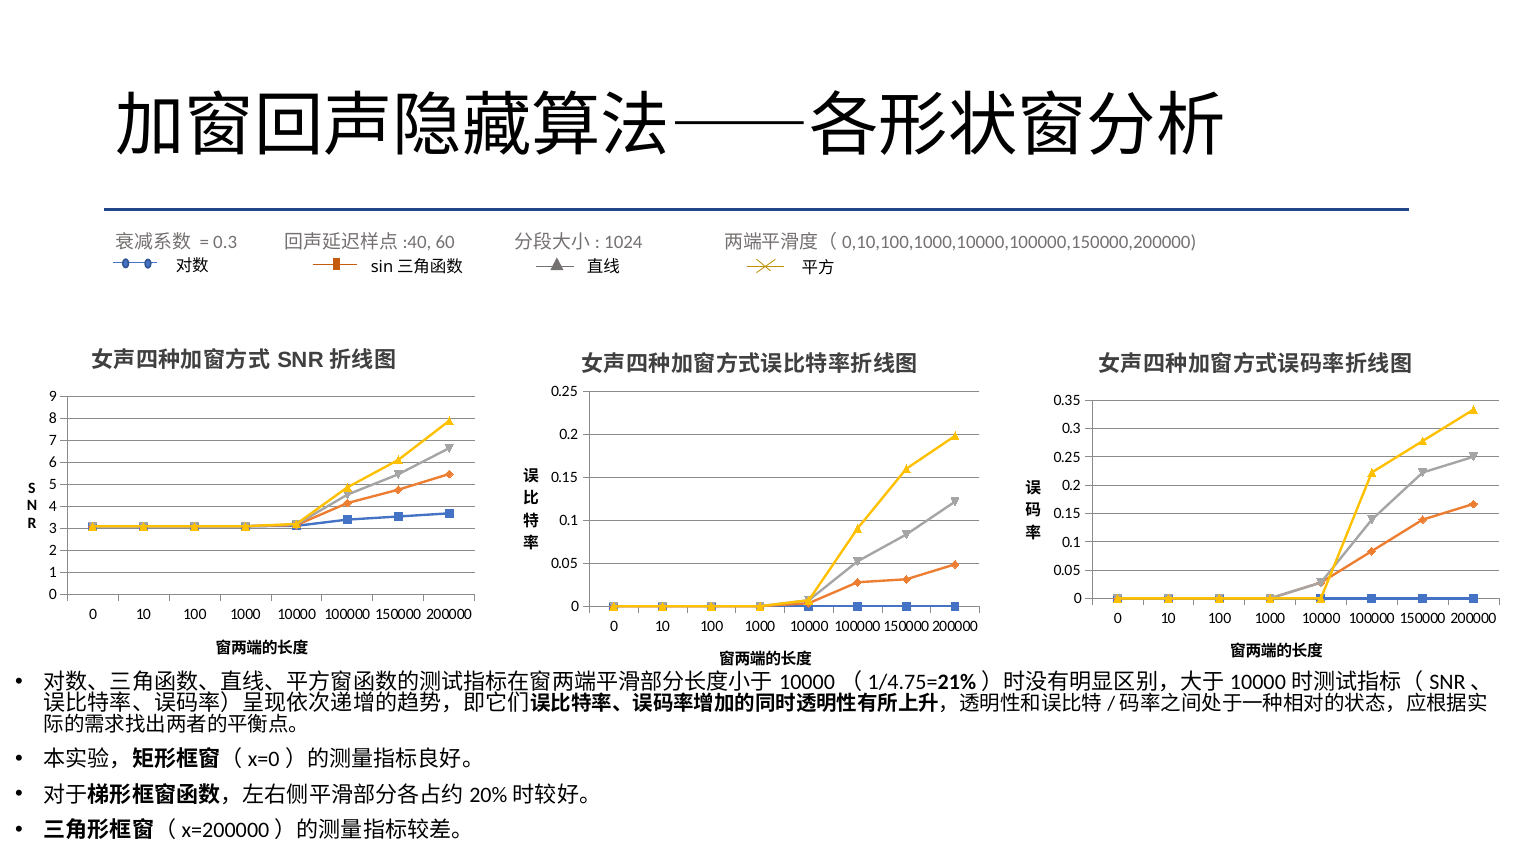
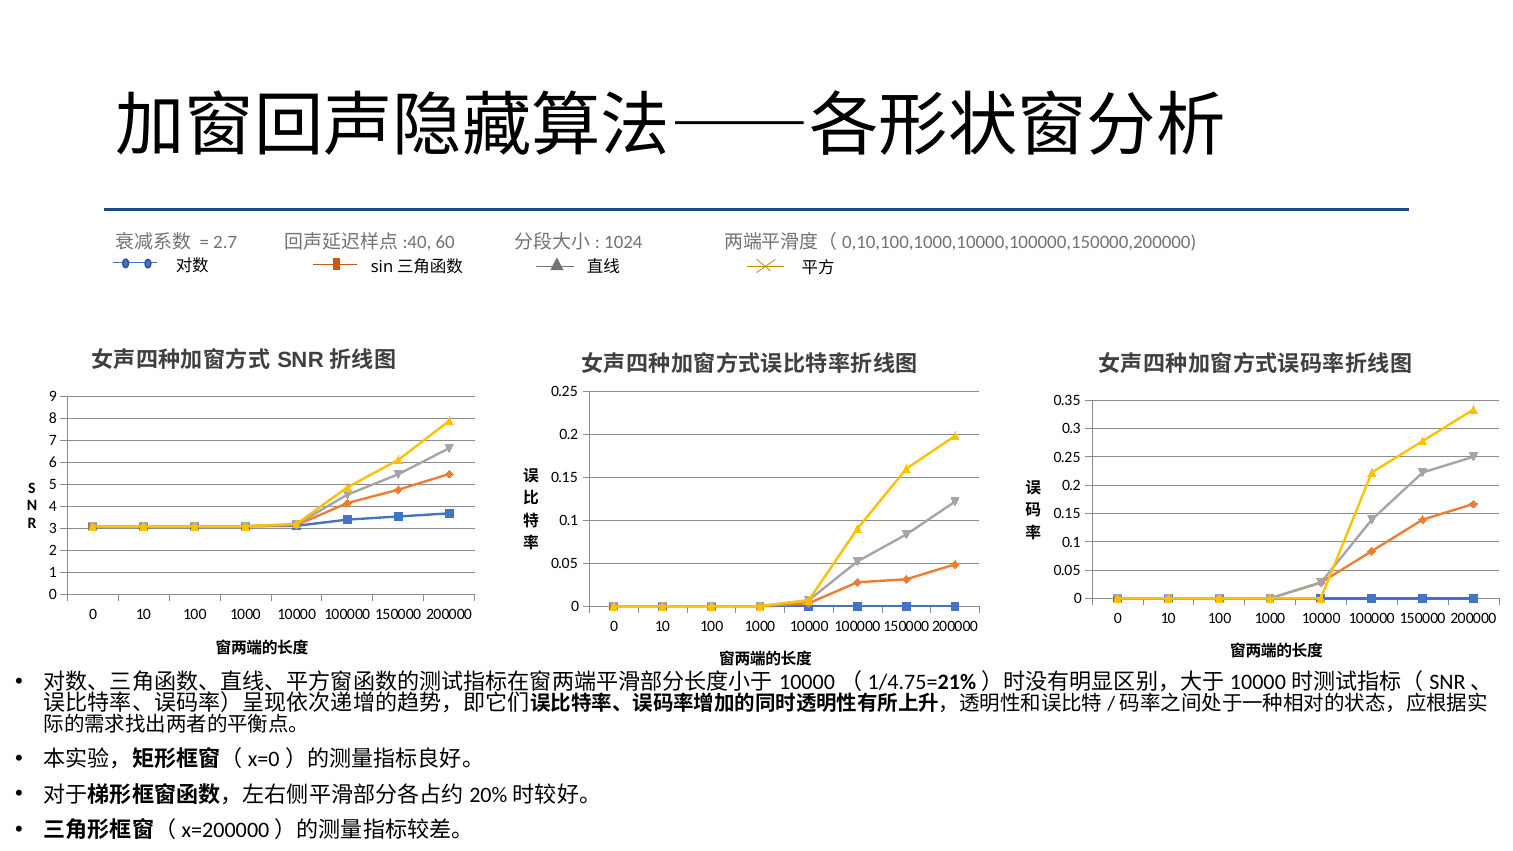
0.3 at (225, 242): 0.3 -> 2.7
